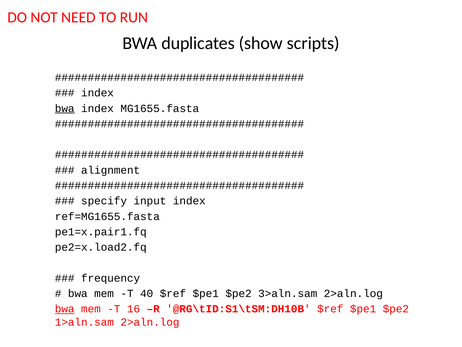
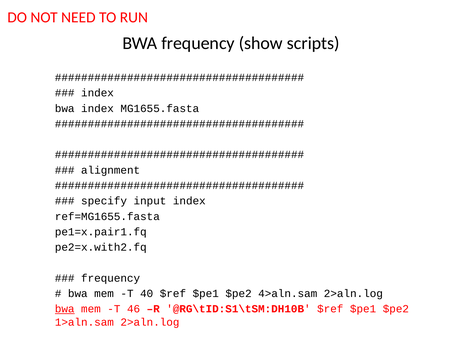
BWA duplicates: duplicates -> frequency
bwa at (65, 108) underline: present -> none
pe2=x.load2.fq: pe2=x.load2.fq -> pe2=x.with2.fq
3>aln.sam: 3>aln.sam -> 4>aln.sam
16: 16 -> 46
